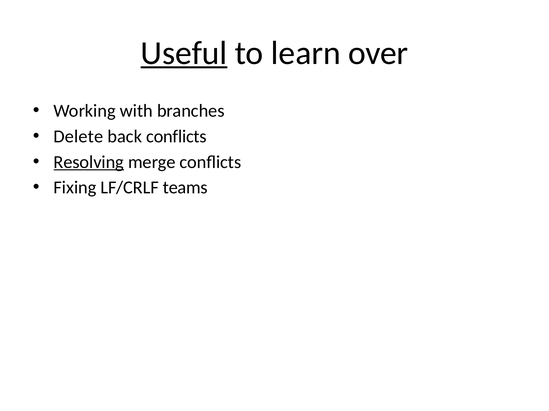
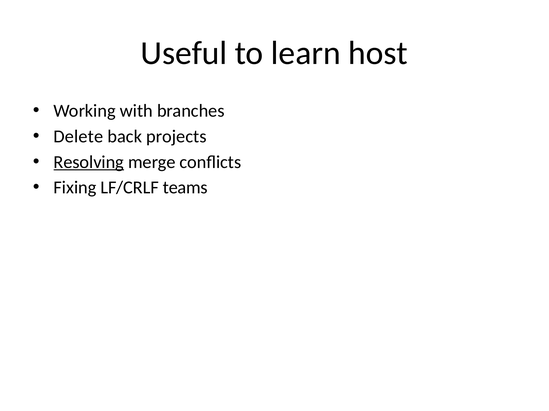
Useful underline: present -> none
over: over -> host
back conflicts: conflicts -> projects
